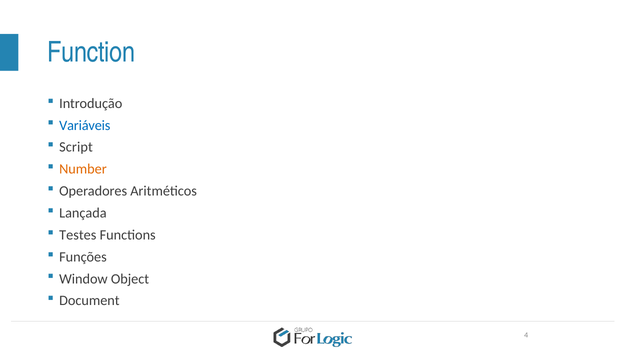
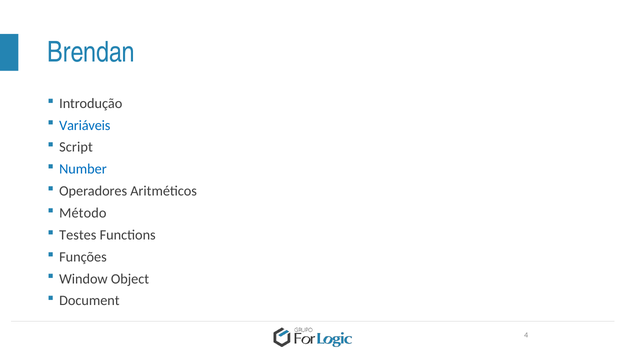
Function: Function -> Brendan
Number colour: orange -> blue
Lançada: Lançada -> Método
